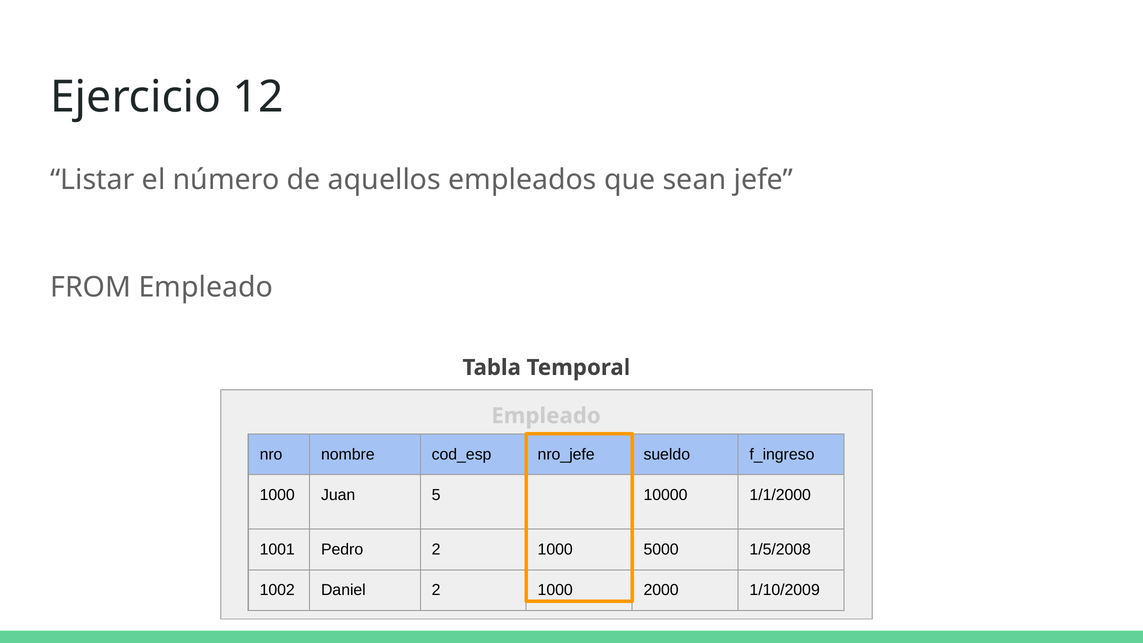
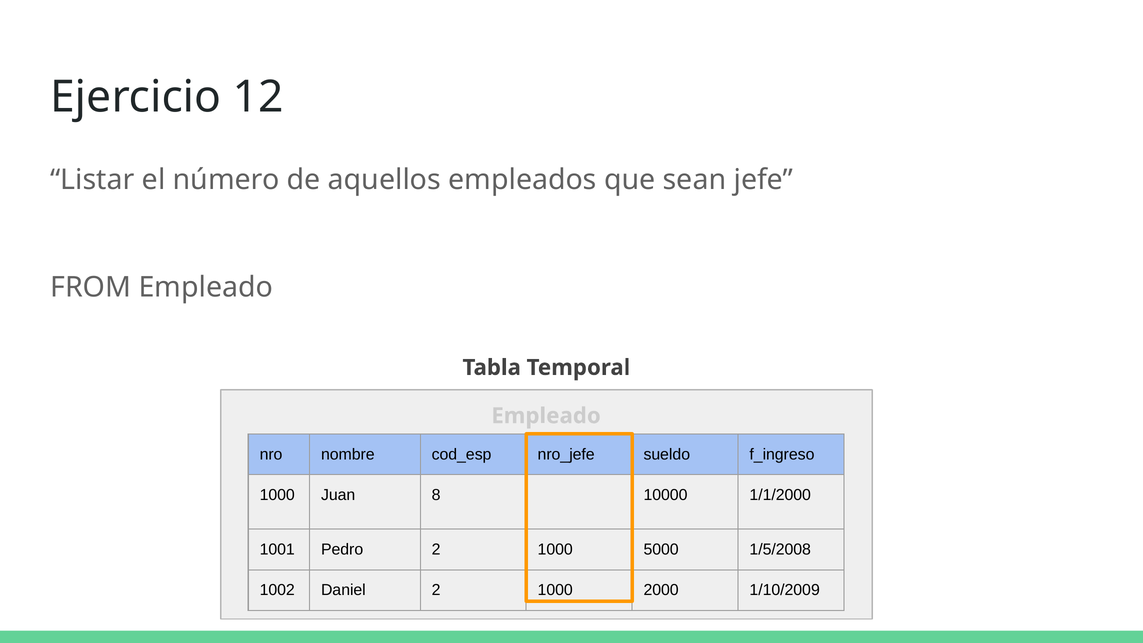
5: 5 -> 8
